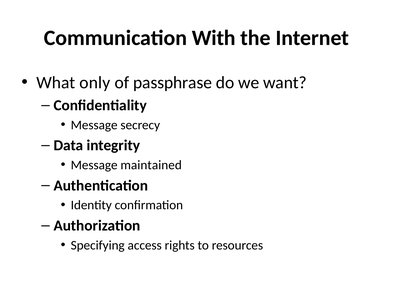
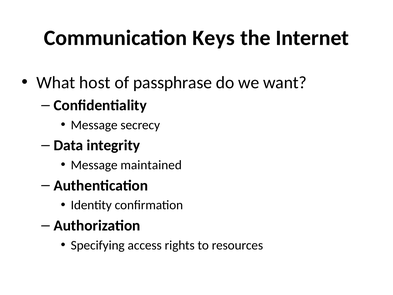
With: With -> Keys
only: only -> host
